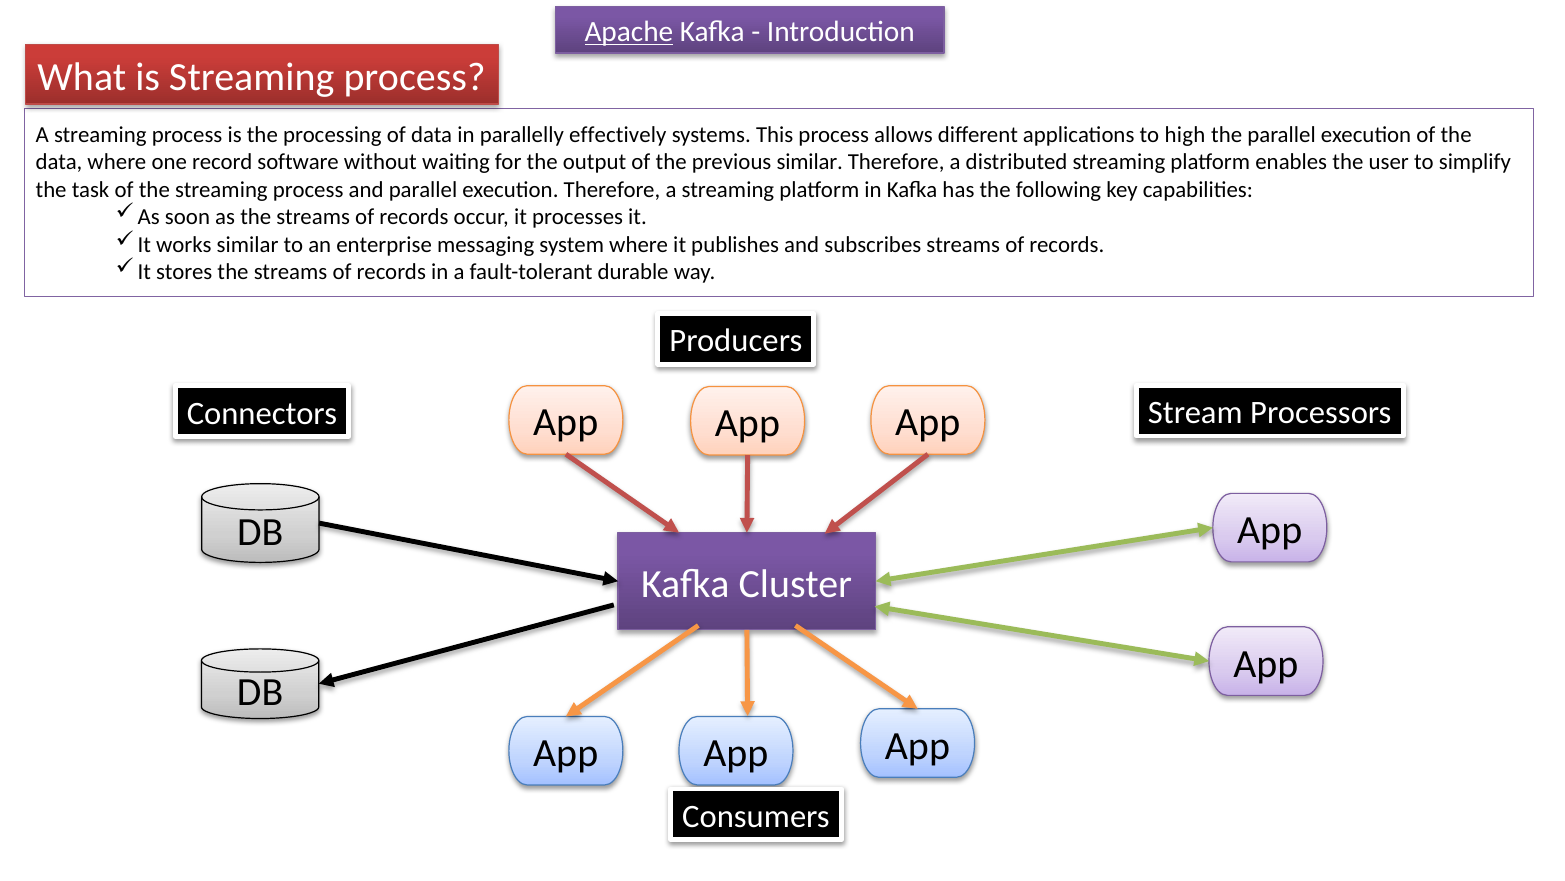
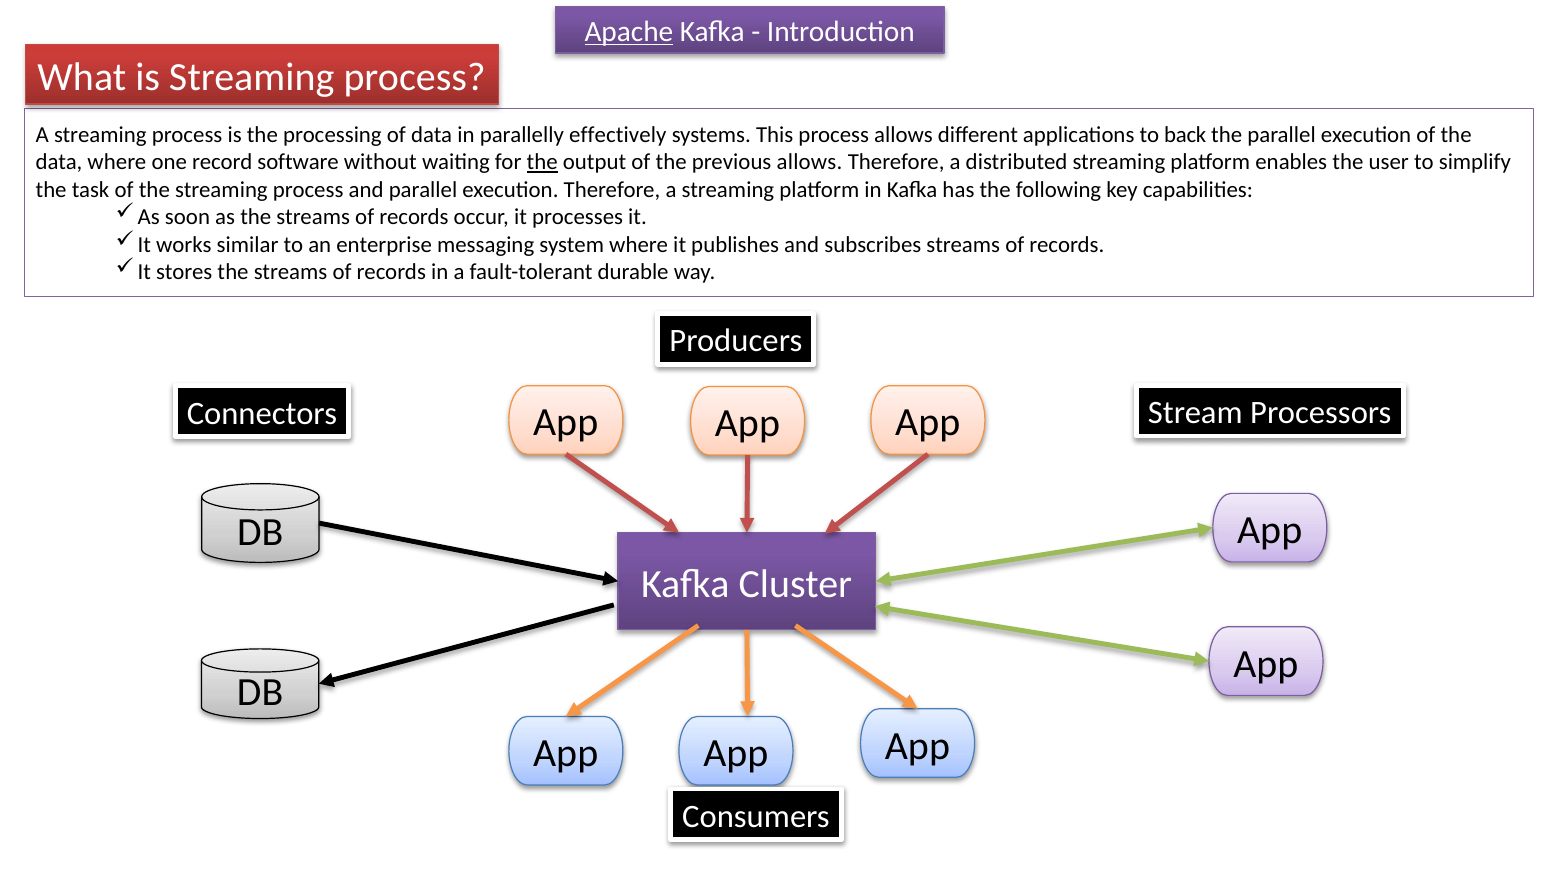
high: high -> back
the at (542, 162) underline: none -> present
previous similar: similar -> allows
